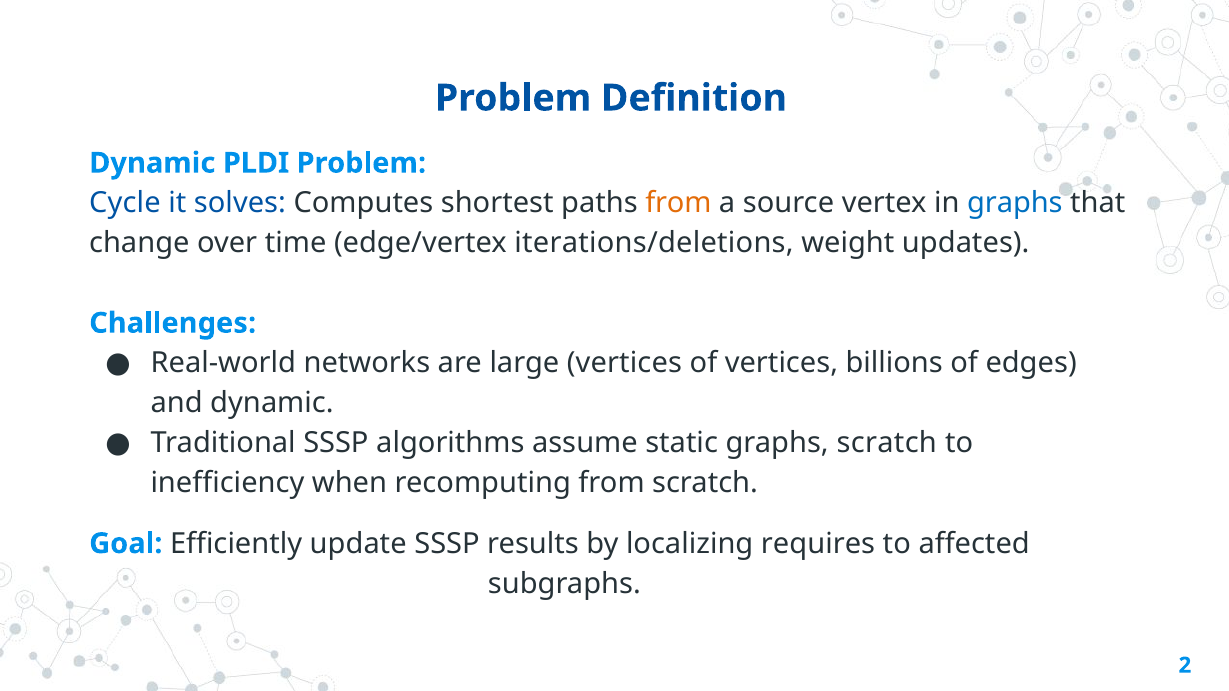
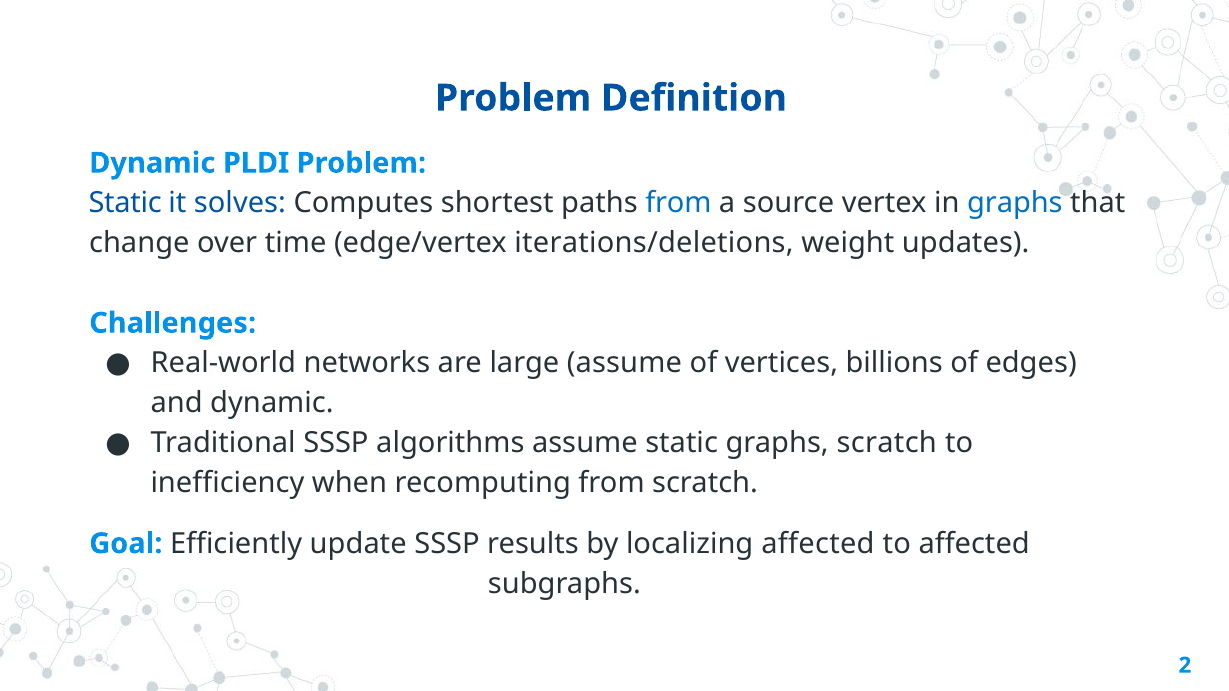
Cycle at (125, 203): Cycle -> Static
from at (678, 203) colour: orange -> blue
large vertices: vertices -> assume
localizing requires: requires -> affected
